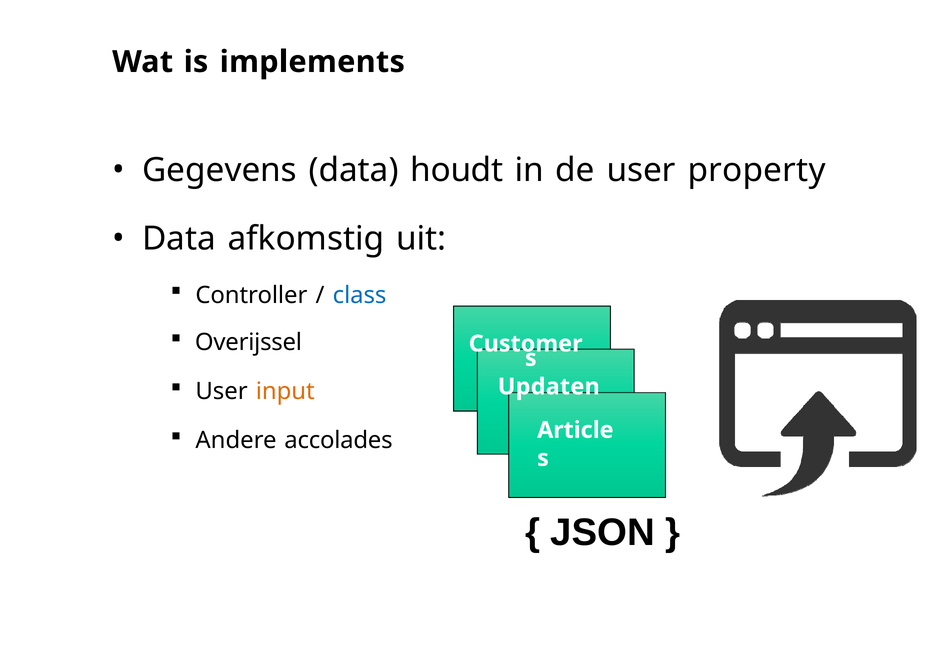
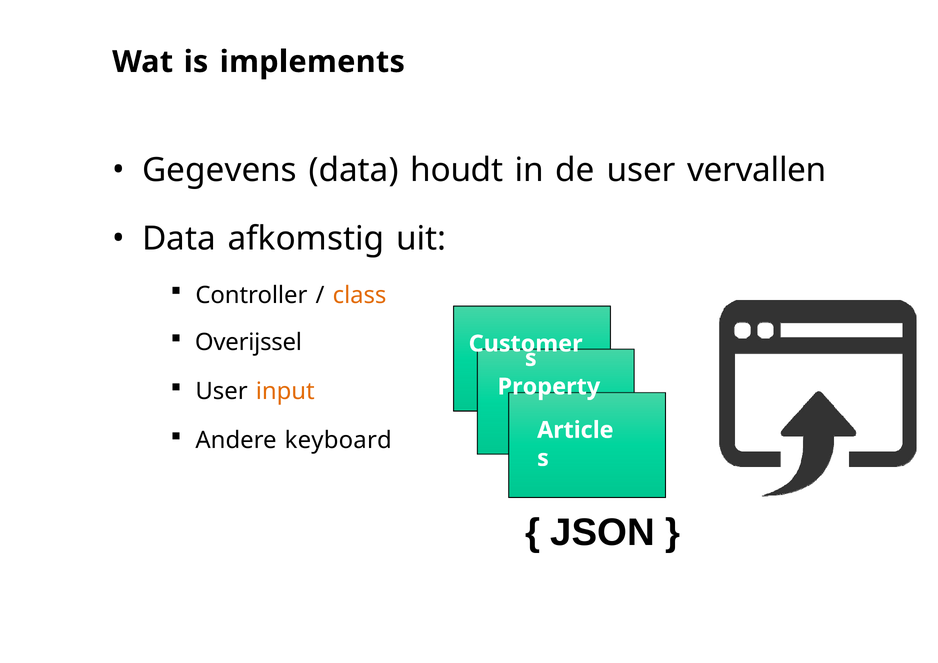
property: property -> vervallen
class colour: blue -> orange
Updaten: Updaten -> Property
accolades: accolades -> keyboard
